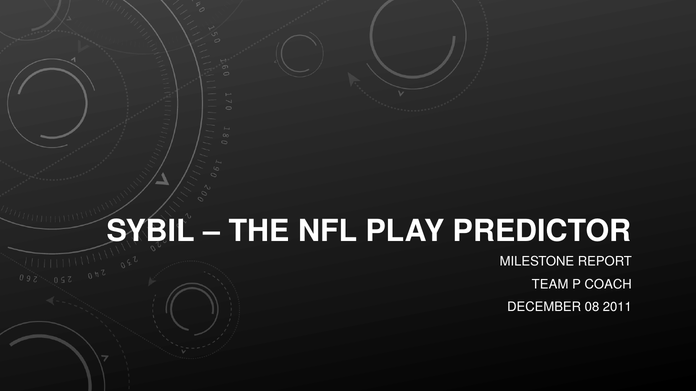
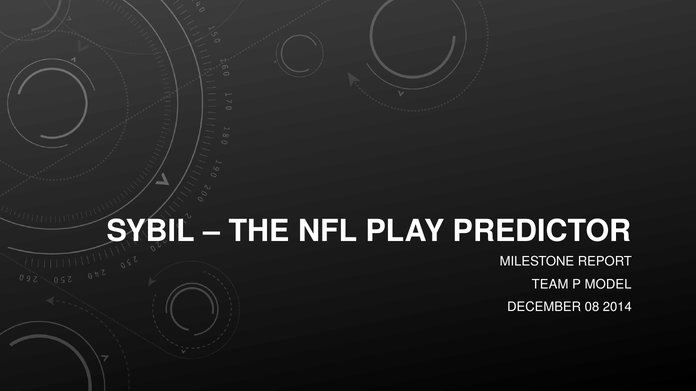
COACH: COACH -> MODEL
2011: 2011 -> 2014
